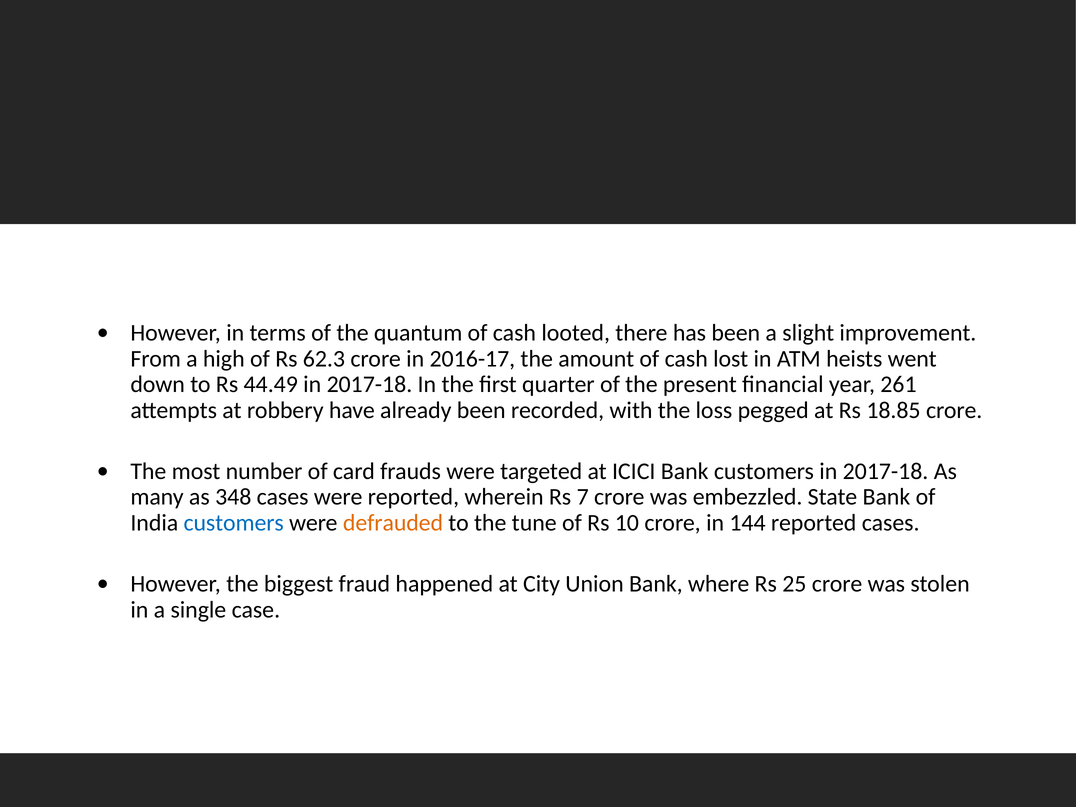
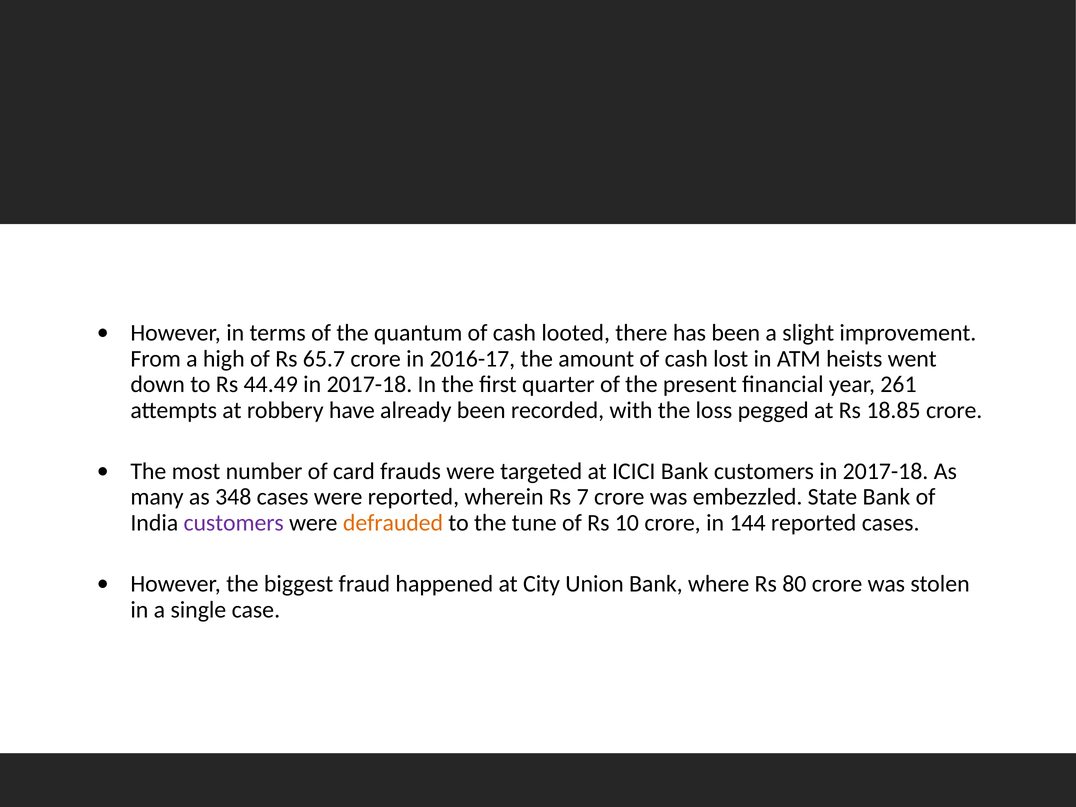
62.3: 62.3 -> 65.7
customers at (234, 523) colour: blue -> purple
25: 25 -> 80
